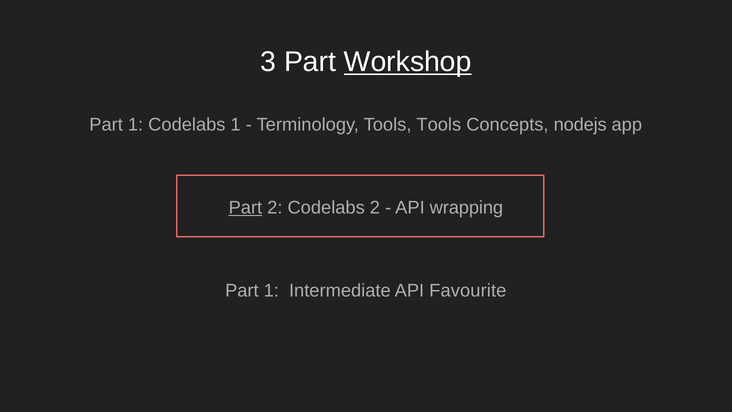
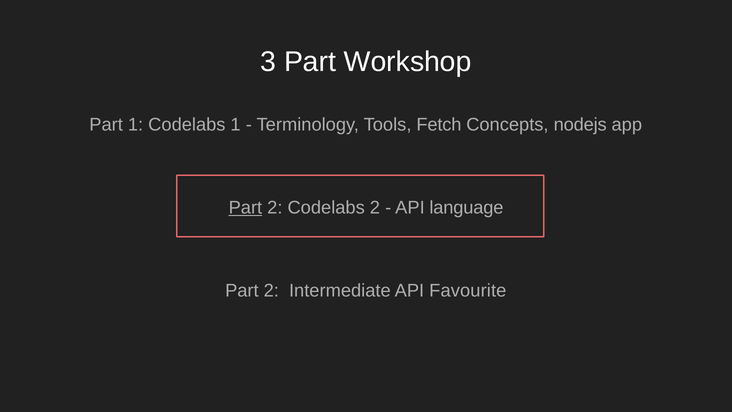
Workshop underline: present -> none
Tools Tools: Tools -> Fetch
wrapping: wrapping -> language
1 at (271, 291): 1 -> 2
